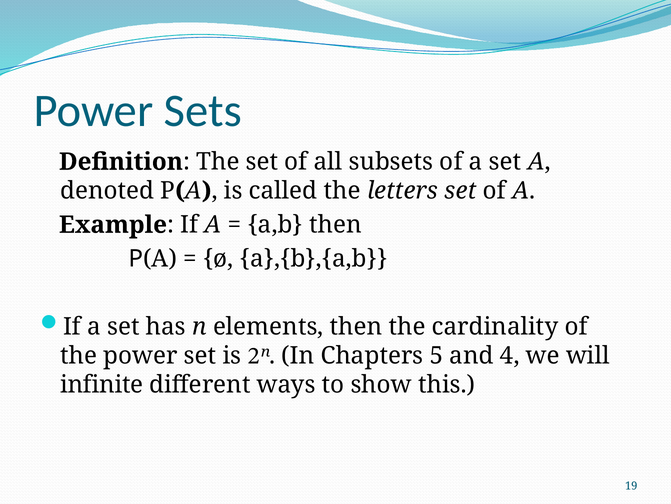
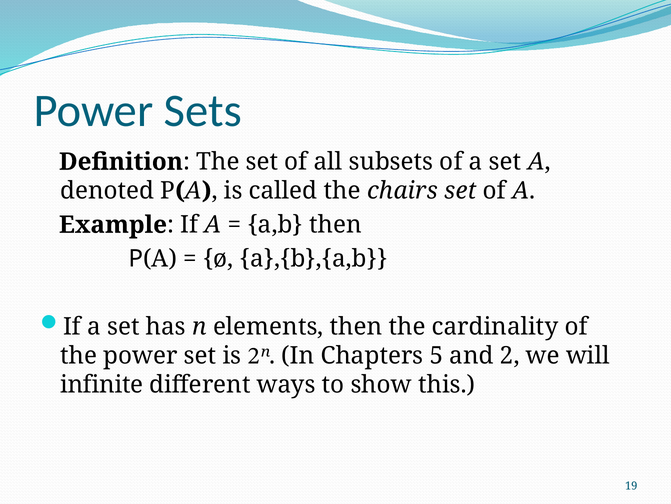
letters: letters -> chairs
and 4: 4 -> 2
